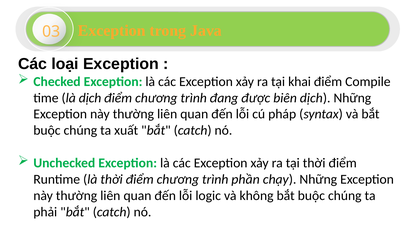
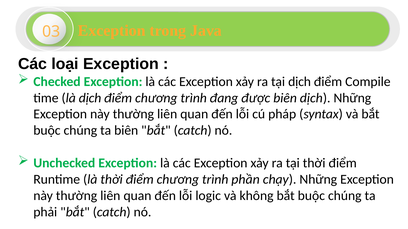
tại khai: khai -> dịch
ta xuất: xuất -> biên
